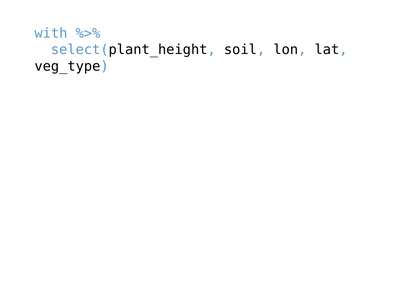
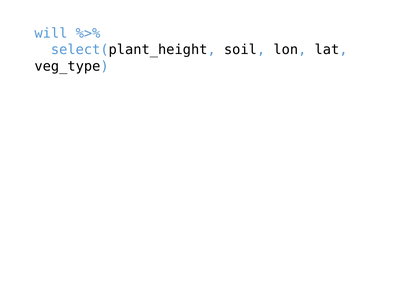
with: with -> will
